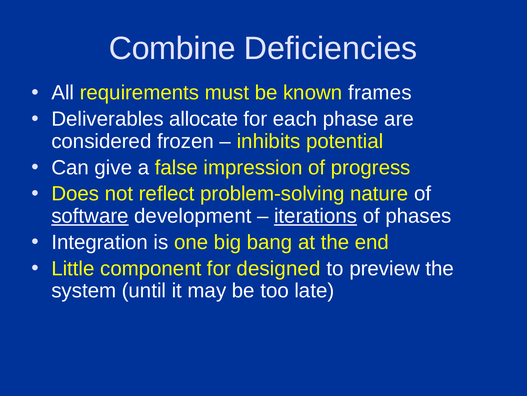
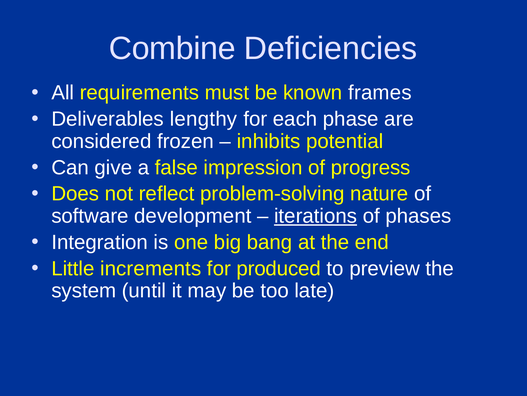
allocate: allocate -> lengthy
software underline: present -> none
component: component -> increments
designed: designed -> produced
